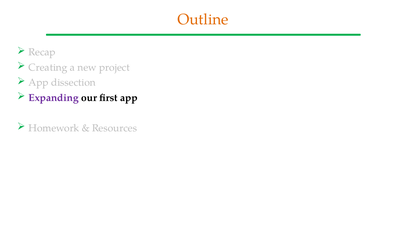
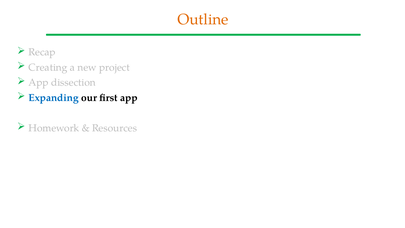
Expanding colour: purple -> blue
